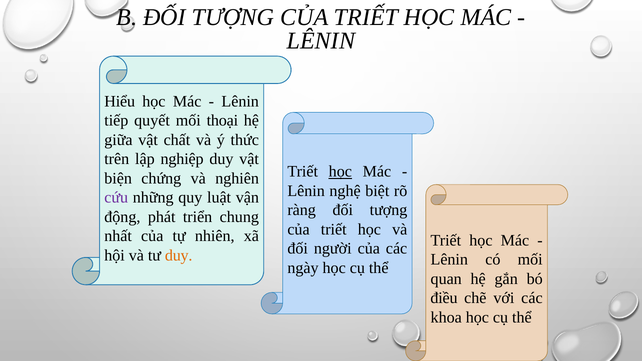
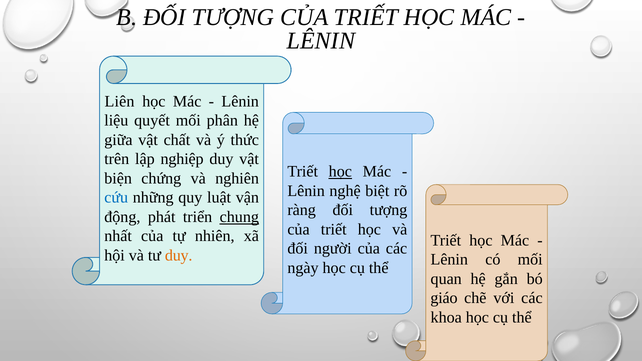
Hiểu: Hiểu -> Liên
tiếp: tiếp -> liệu
thoại: thoại -> phân
cứu colour: purple -> blue
chung underline: none -> present
điều: điều -> giáo
